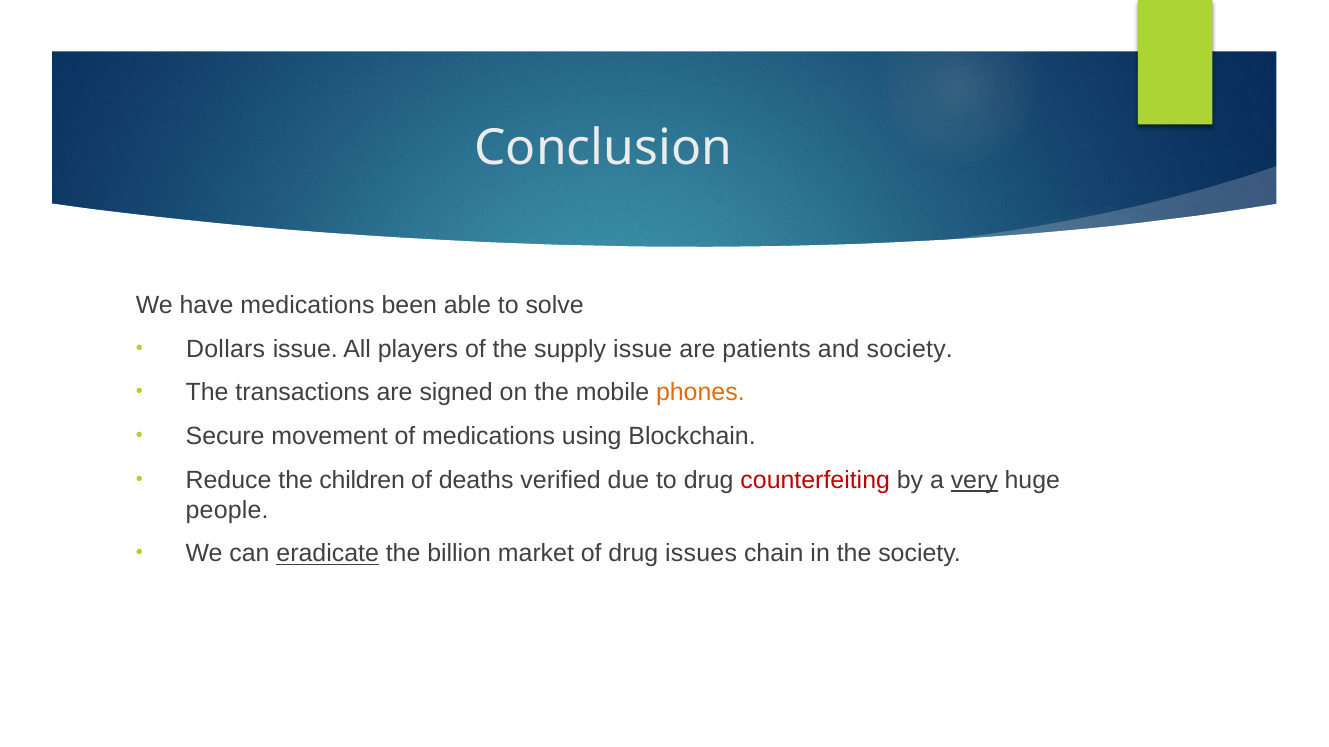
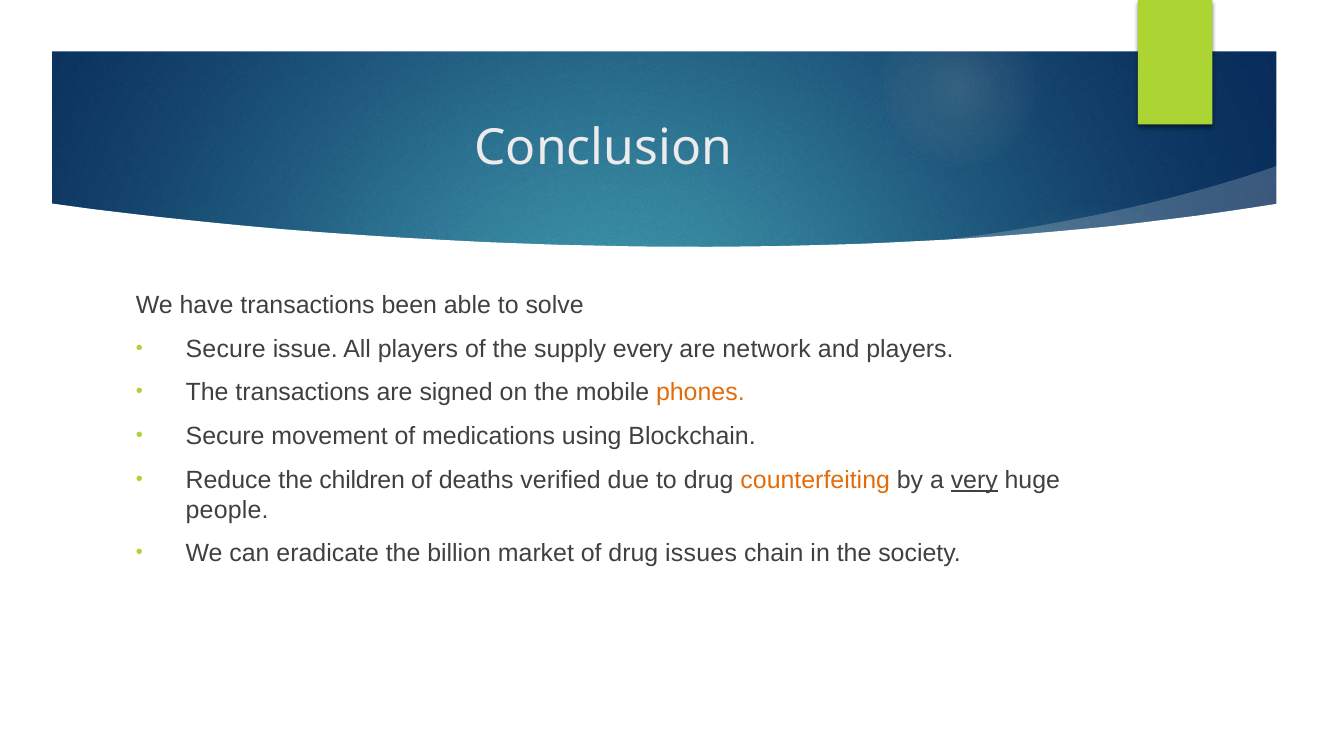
have medications: medications -> transactions
Dollars at (226, 349): Dollars -> Secure
supply issue: issue -> every
patients: patients -> network
and society: society -> players
counterfeiting colour: red -> orange
eradicate underline: present -> none
